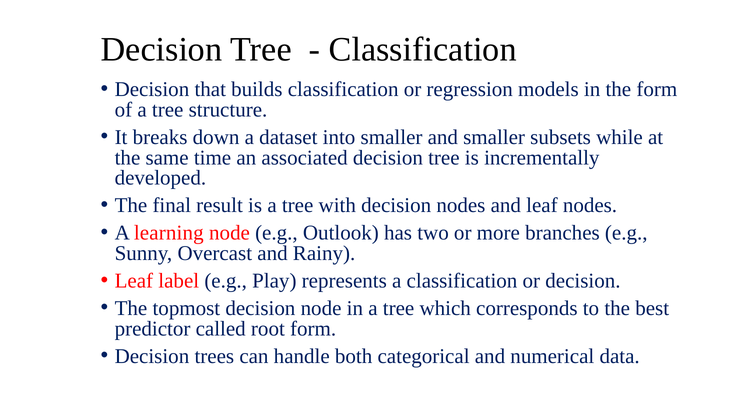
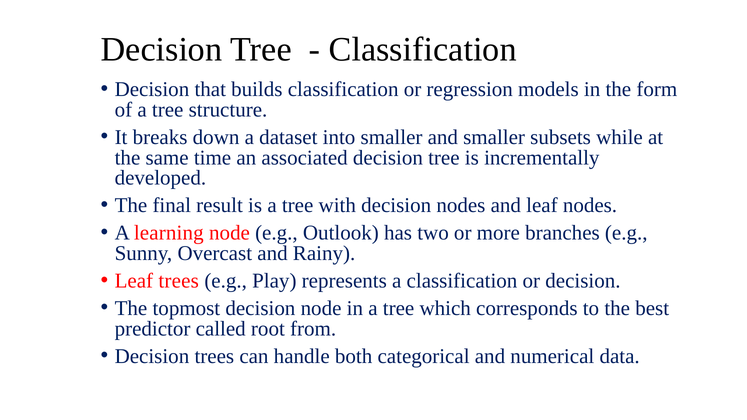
Leaf label: label -> trees
root form: form -> from
